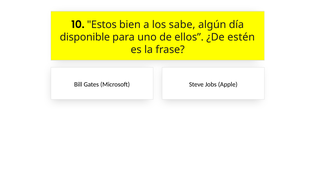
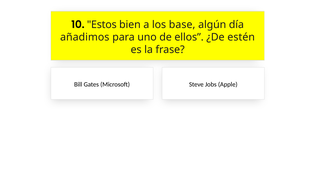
sabe: sabe -> base
disponible: disponible -> añadimos
